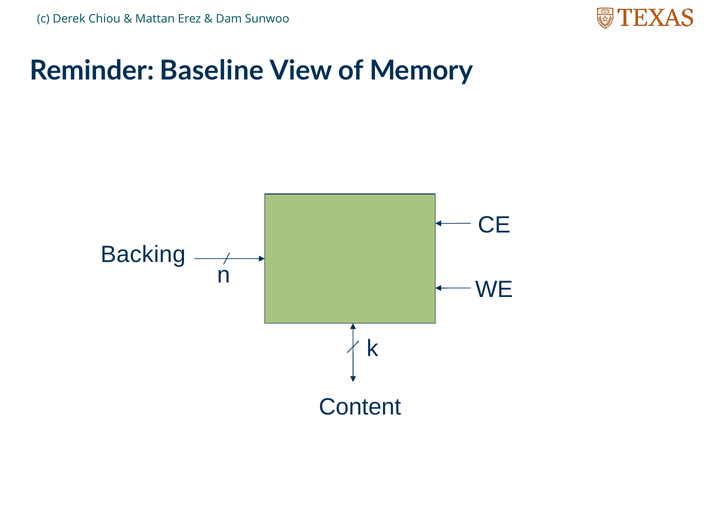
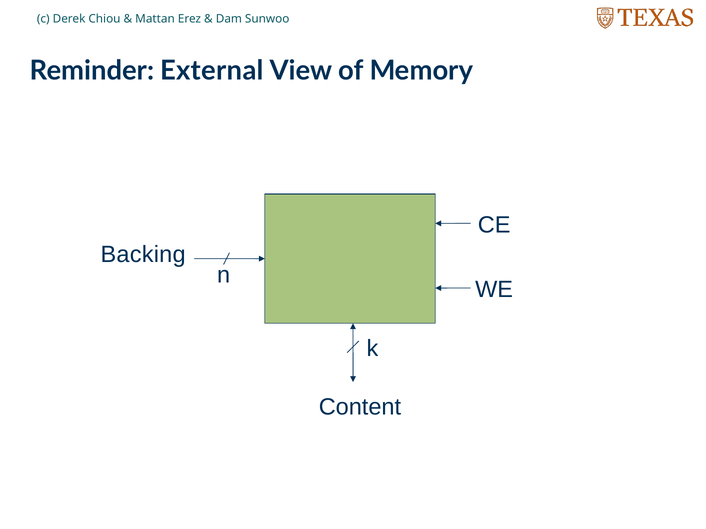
Baseline: Baseline -> External
